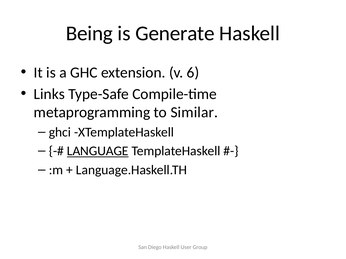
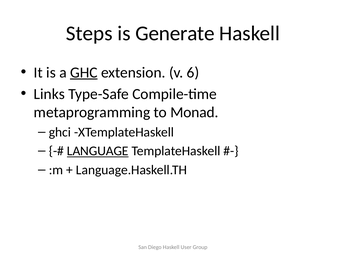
Being: Being -> Steps
GHC underline: none -> present
Similar: Similar -> Monad
